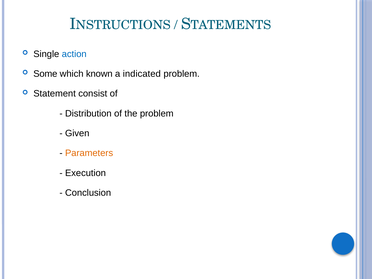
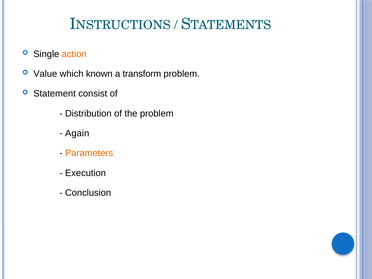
action colour: blue -> orange
Some: Some -> Value
indicated: indicated -> transform
Given: Given -> Again
